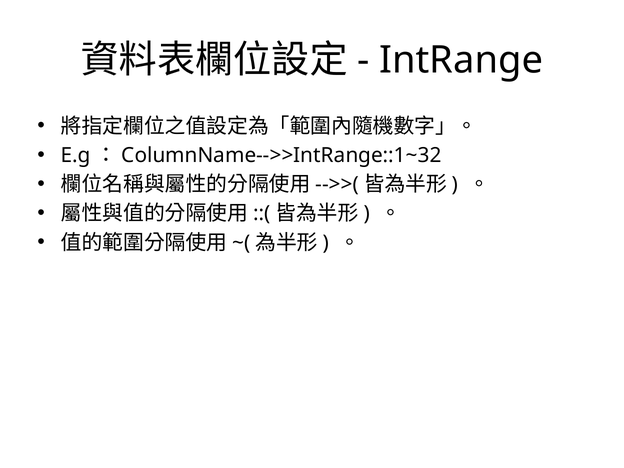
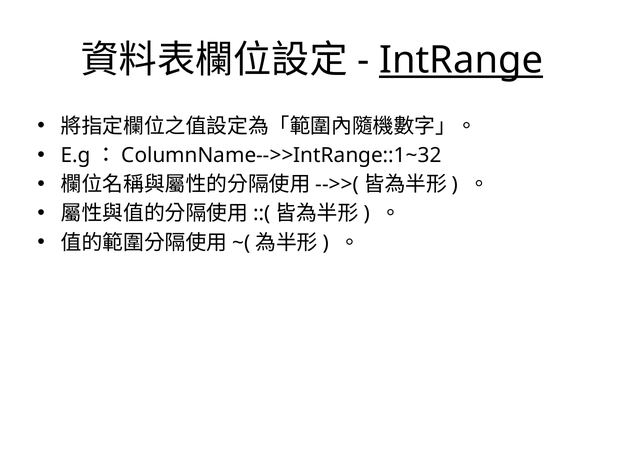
IntRange underline: none -> present
